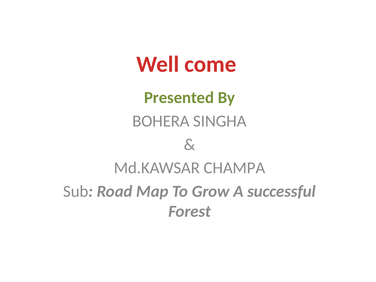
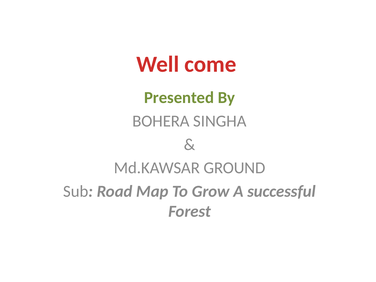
CHAMPA: CHAMPA -> GROUND
